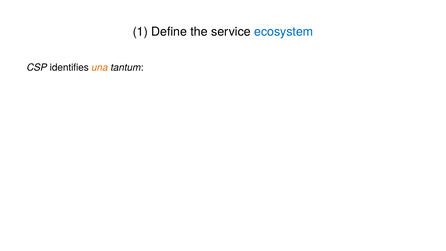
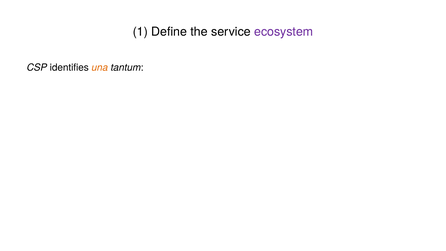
ecosystem colour: blue -> purple
